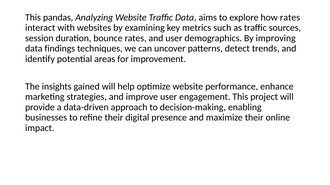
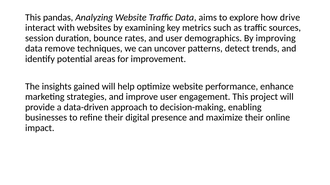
how rates: rates -> drive
findings: findings -> remove
